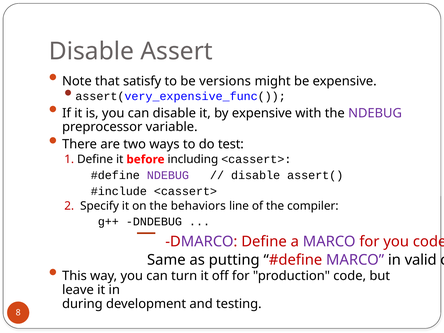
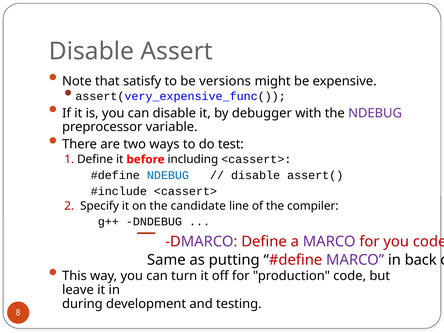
by expensive: expensive -> debugger
NDEBUG at (168, 175) colour: purple -> blue
behaviors: behaviors -> candidate
valid: valid -> back
